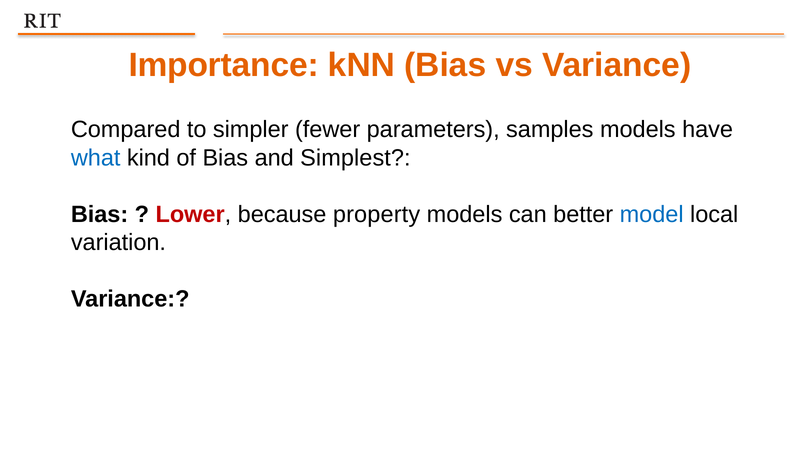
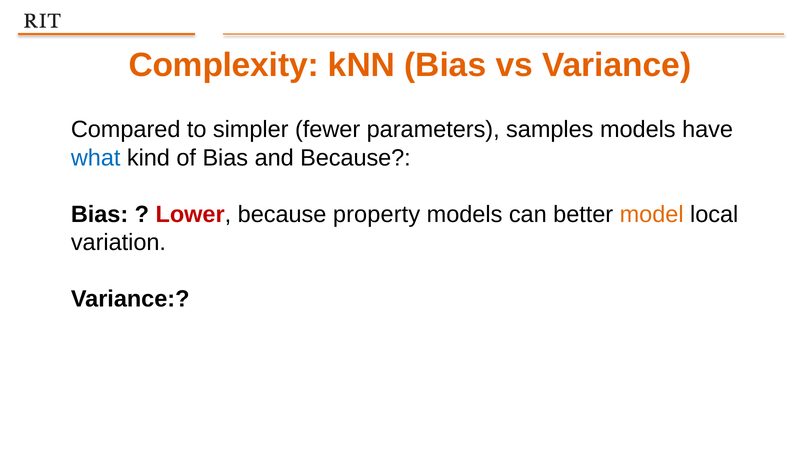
Importance: Importance -> Complexity
and Simplest: Simplest -> Because
model colour: blue -> orange
